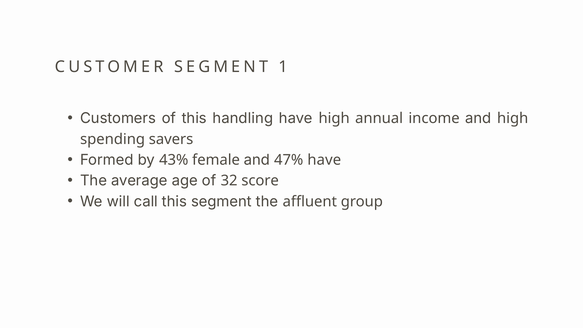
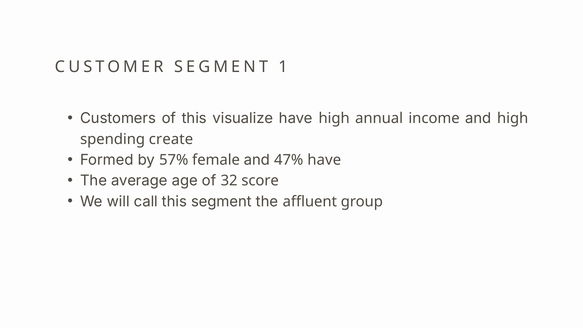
handling: handling -> visualize
savers: savers -> create
43%: 43% -> 57%
